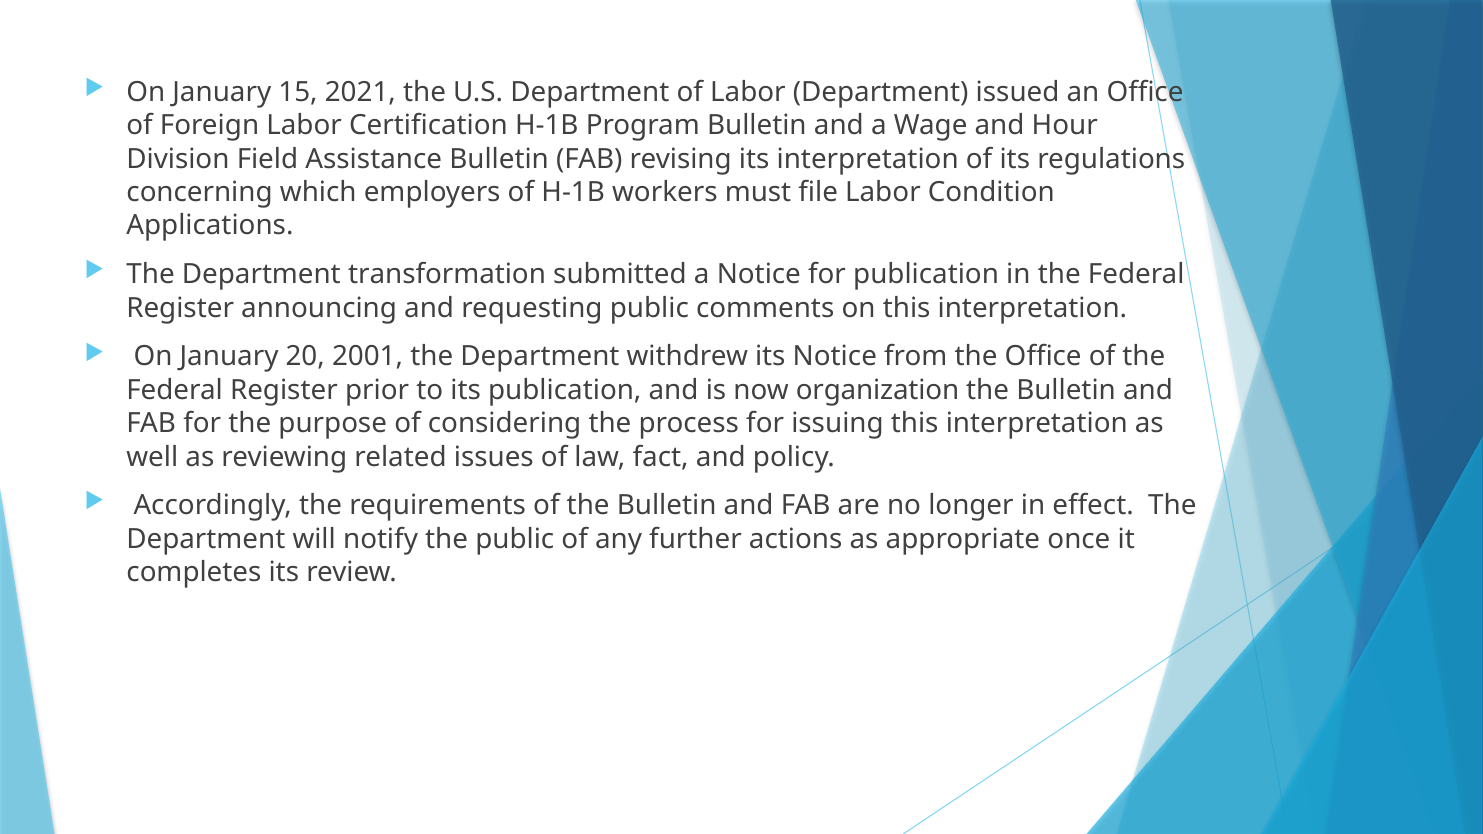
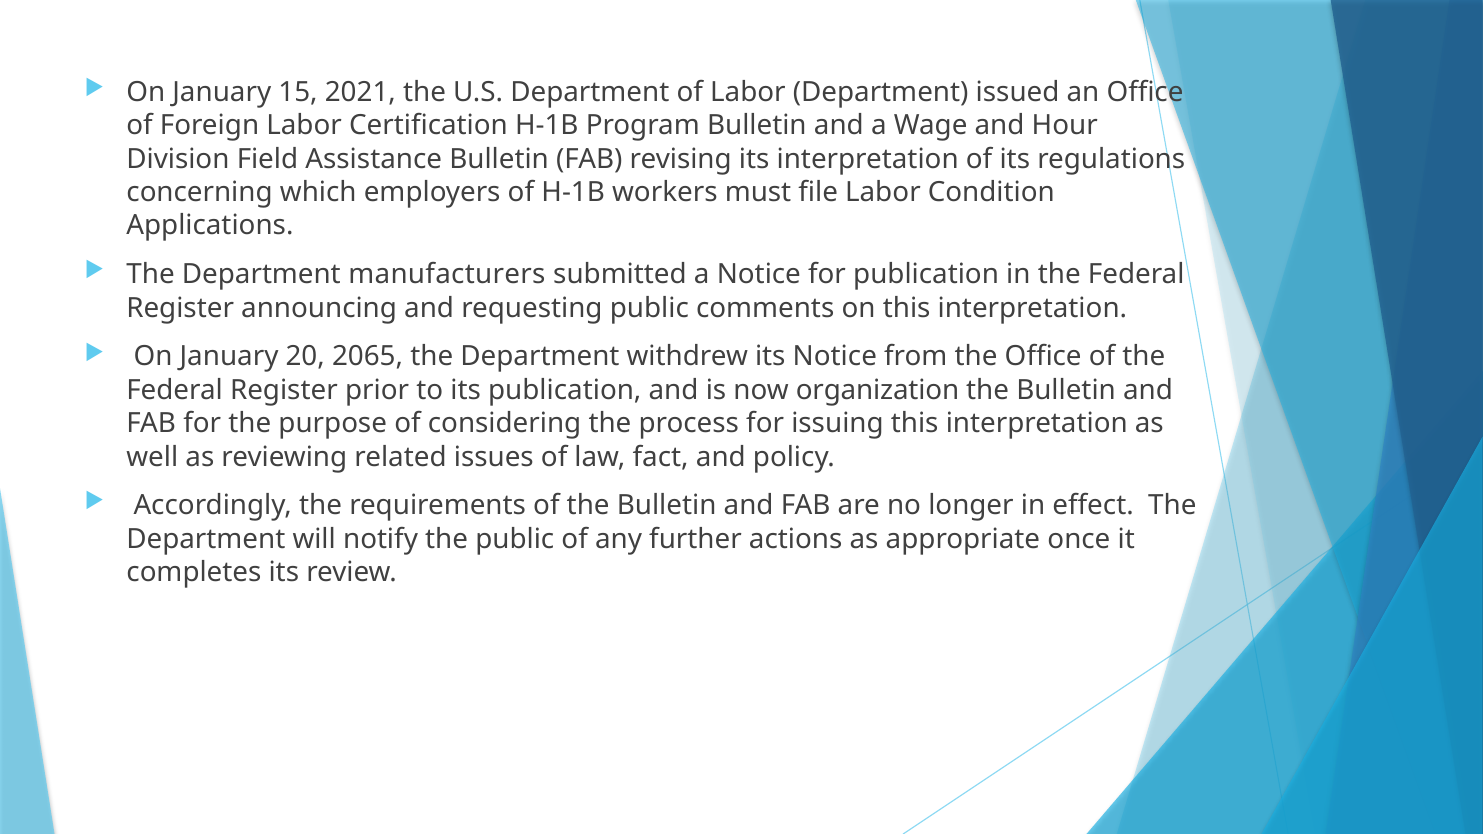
transformation: transformation -> manufacturers
2001: 2001 -> 2065
